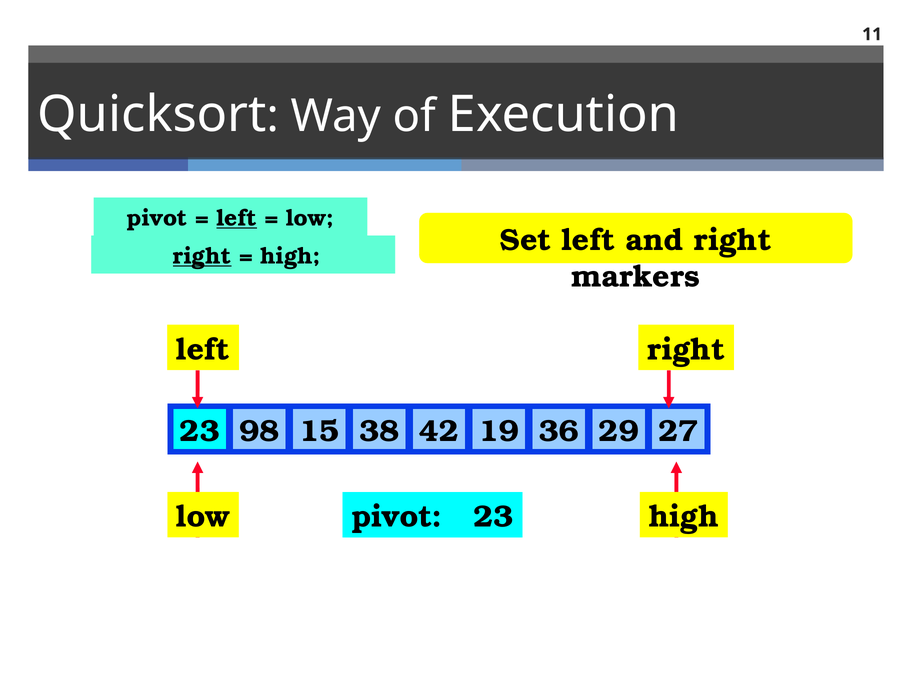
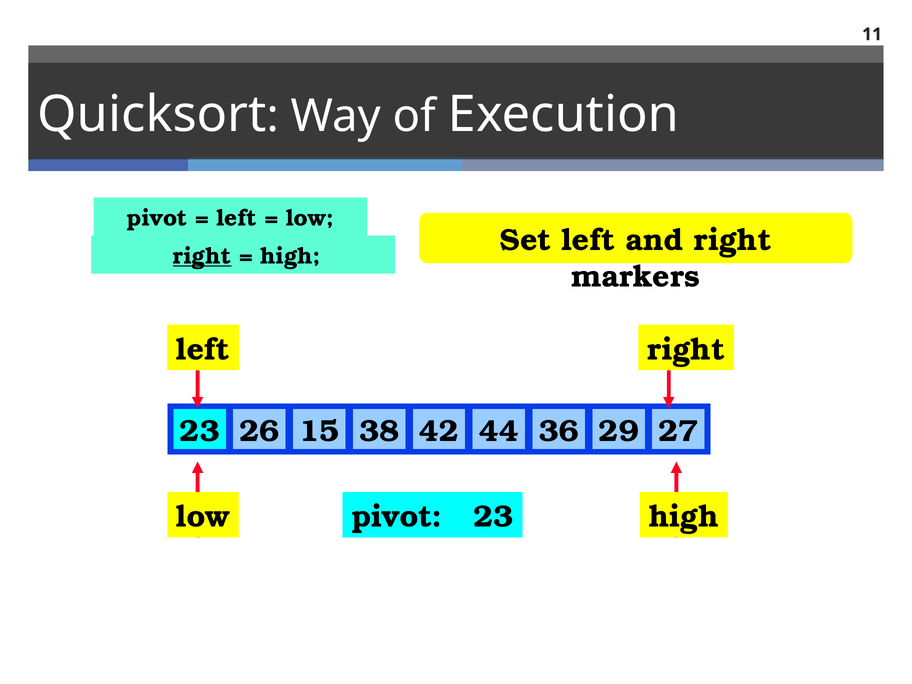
left at (237, 218) underline: present -> none
98: 98 -> 26
19: 19 -> 44
